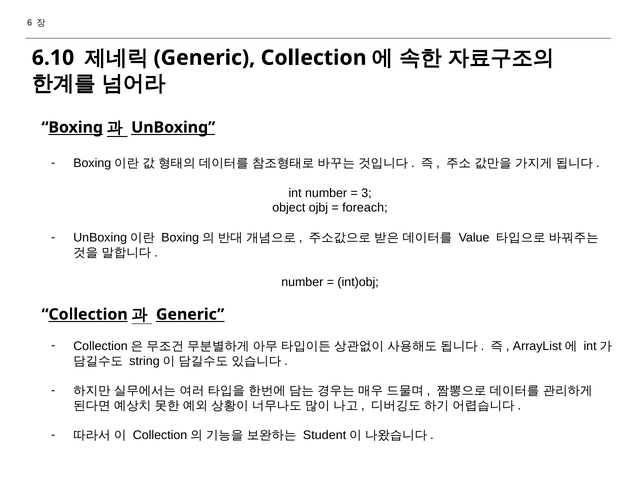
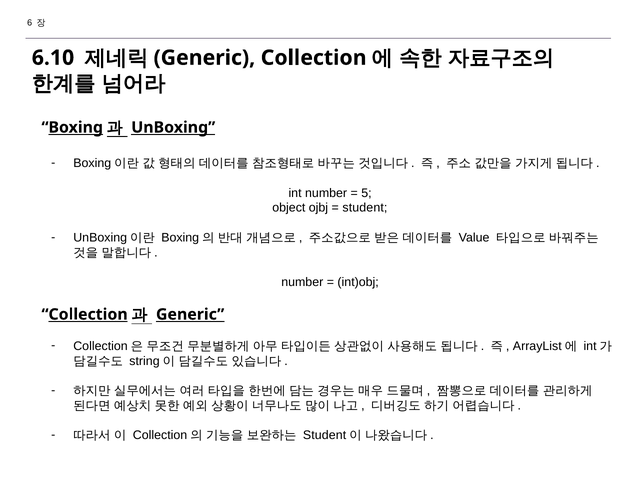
3: 3 -> 5
foreach at (365, 208): foreach -> student
